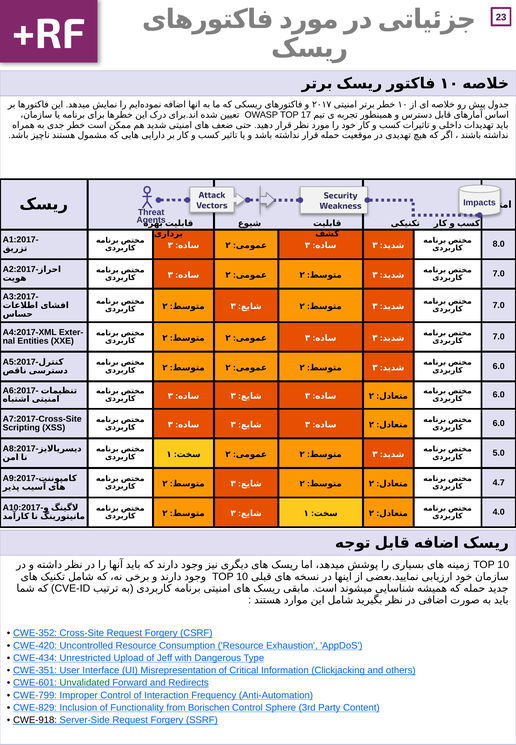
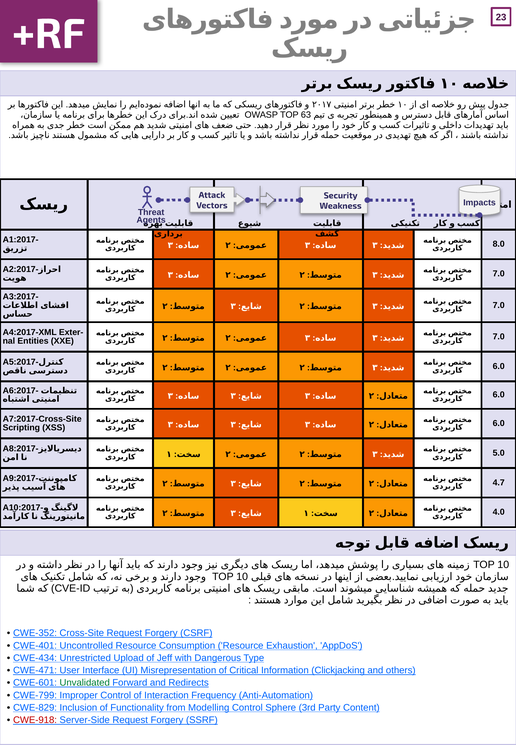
17: 17 -> 63
CWE-420: CWE-420 -> CWE-401
CWE-351: CWE-351 -> CWE-471
Borischen: Borischen -> Modelling
CWE-918 colour: black -> red
